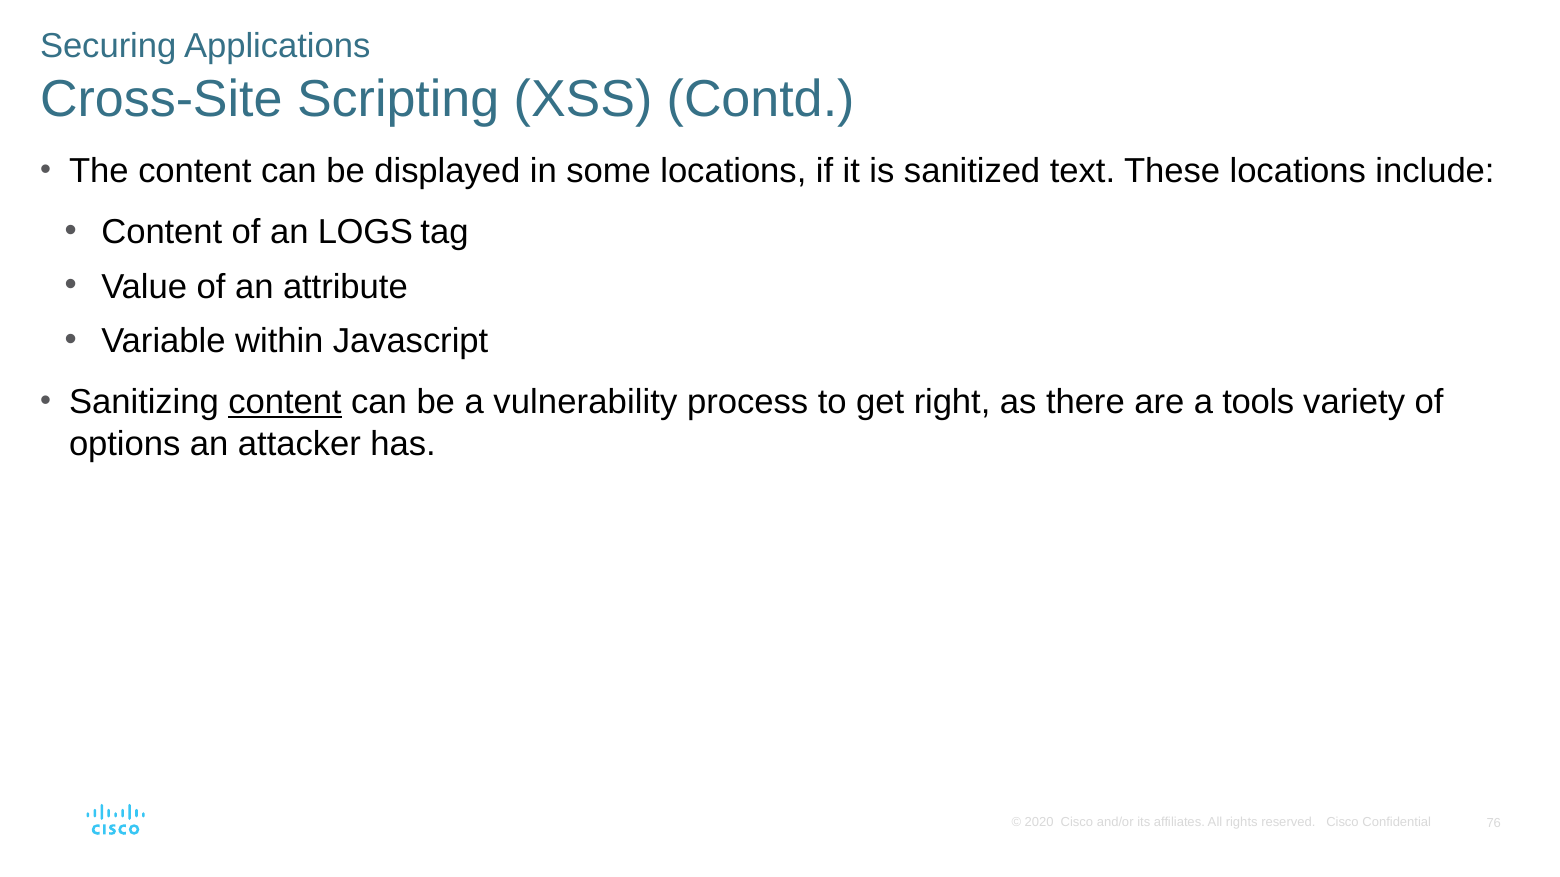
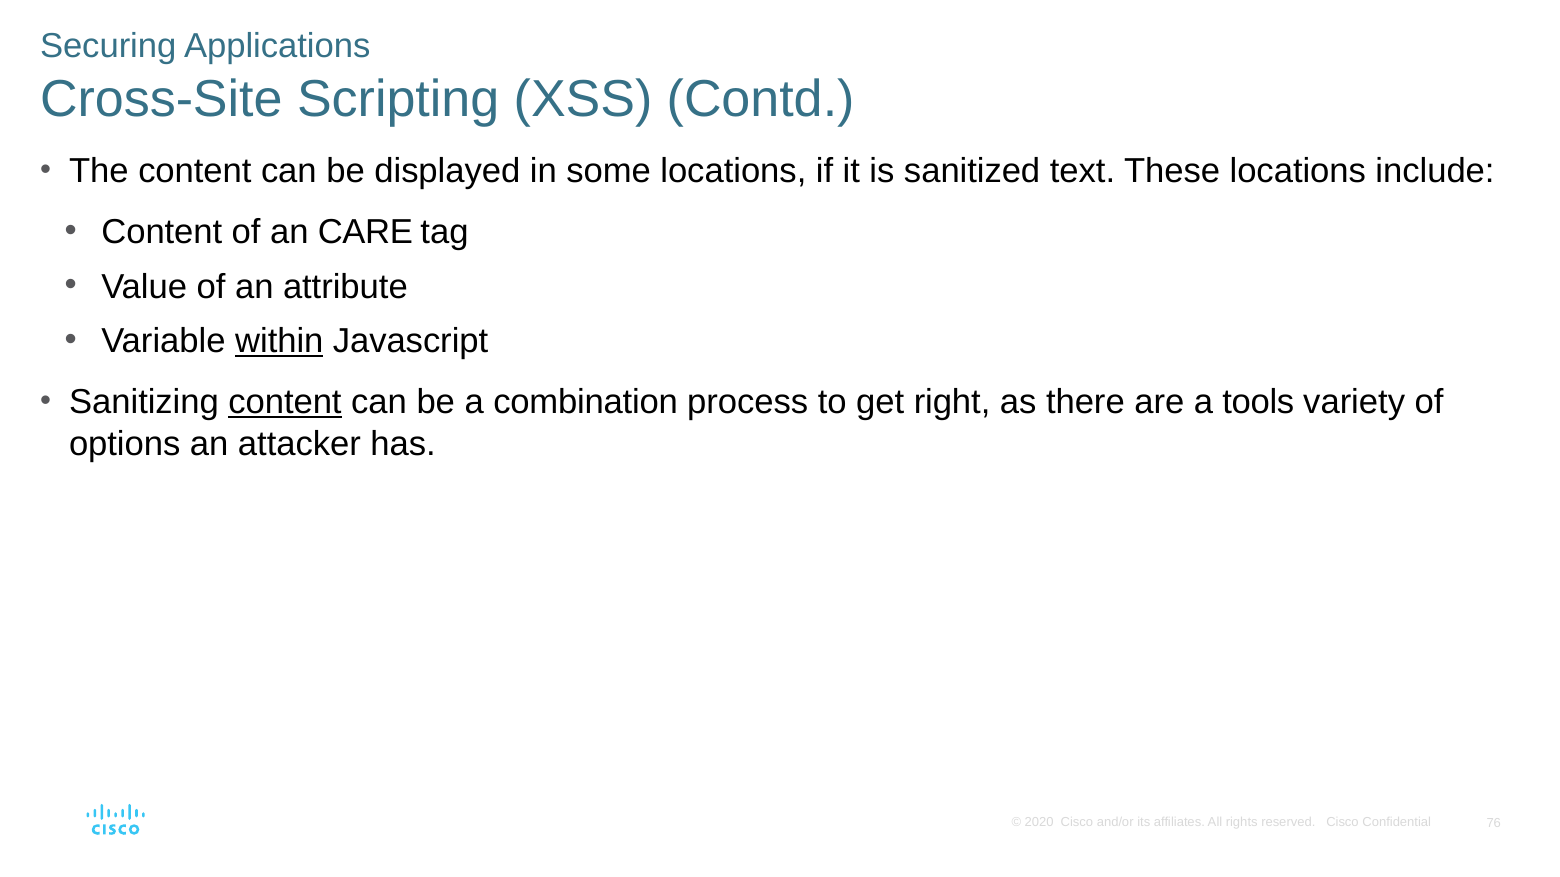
LOGS: LOGS -> CARE
within underline: none -> present
vulnerability: vulnerability -> combination
